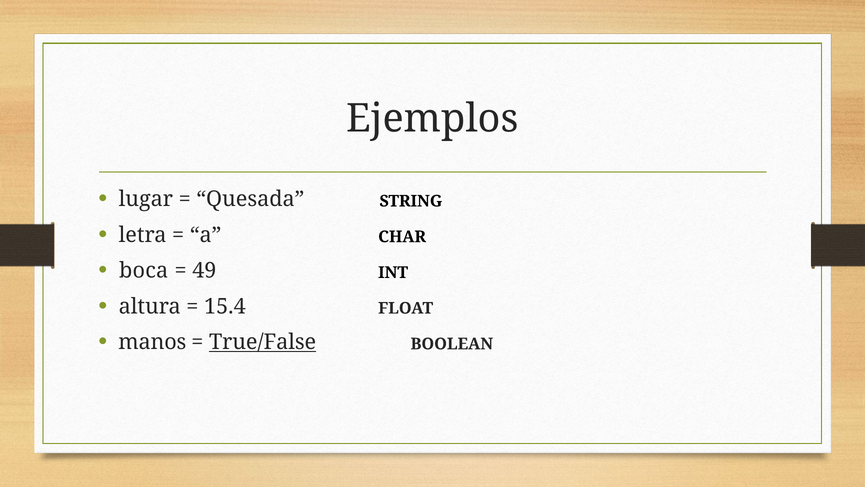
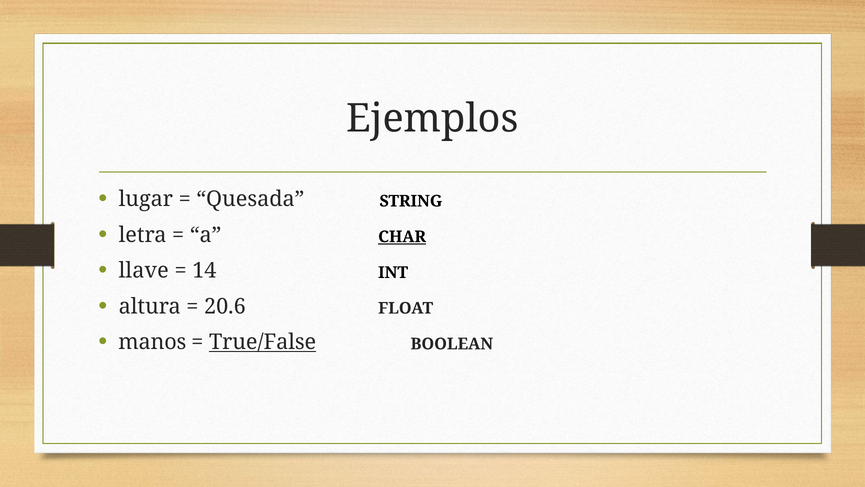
CHAR underline: none -> present
boca: boca -> llave
49: 49 -> 14
15.4: 15.4 -> 20.6
